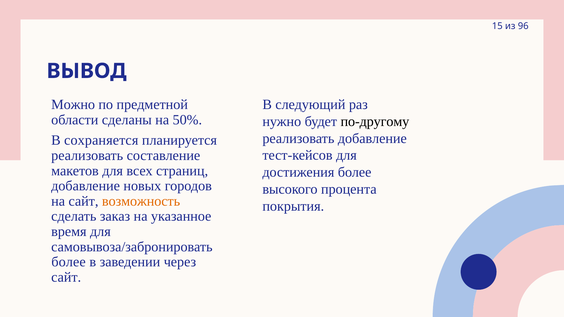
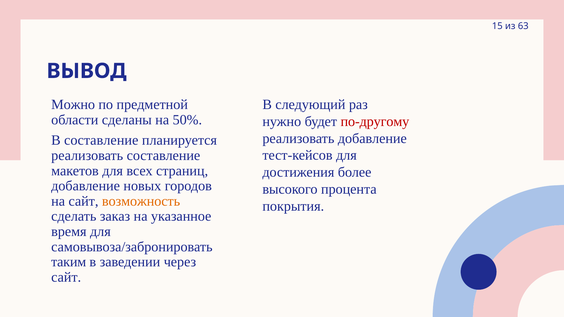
96: 96 -> 63
по-другому colour: black -> red
В сохраняется: сохраняется -> составление
более at (69, 262): более -> таким
